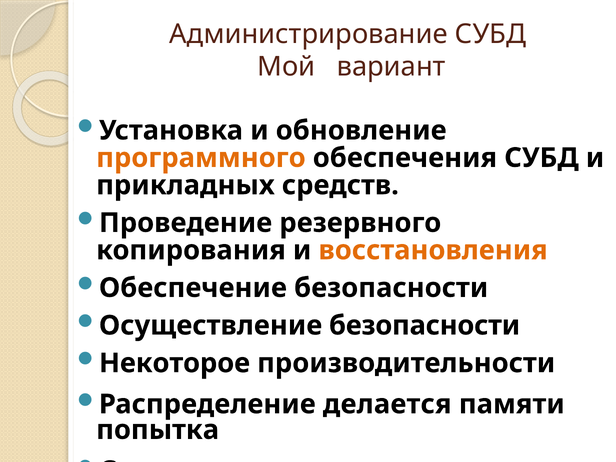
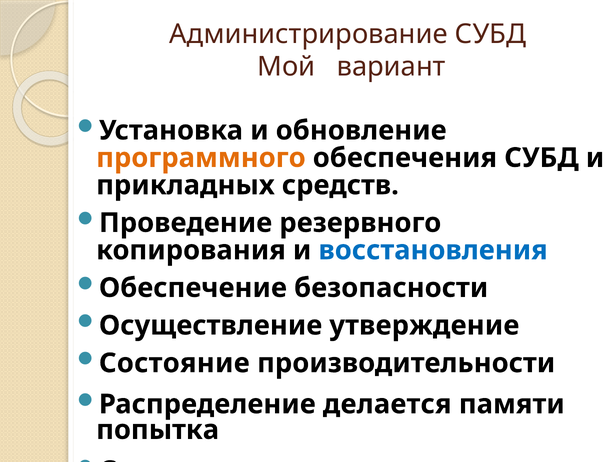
восстановления colour: orange -> blue
Осуществление безопасности: безопасности -> утверждение
Некоторое: Некоторое -> Состояние
